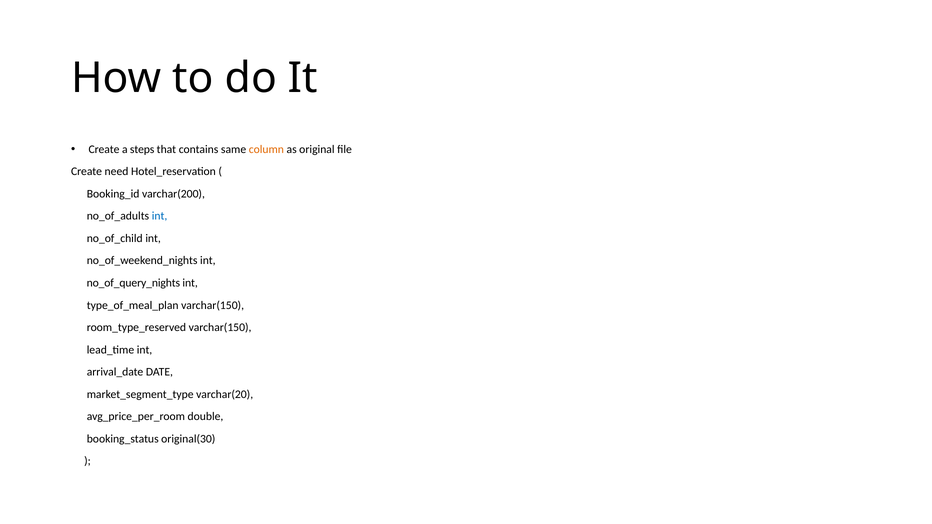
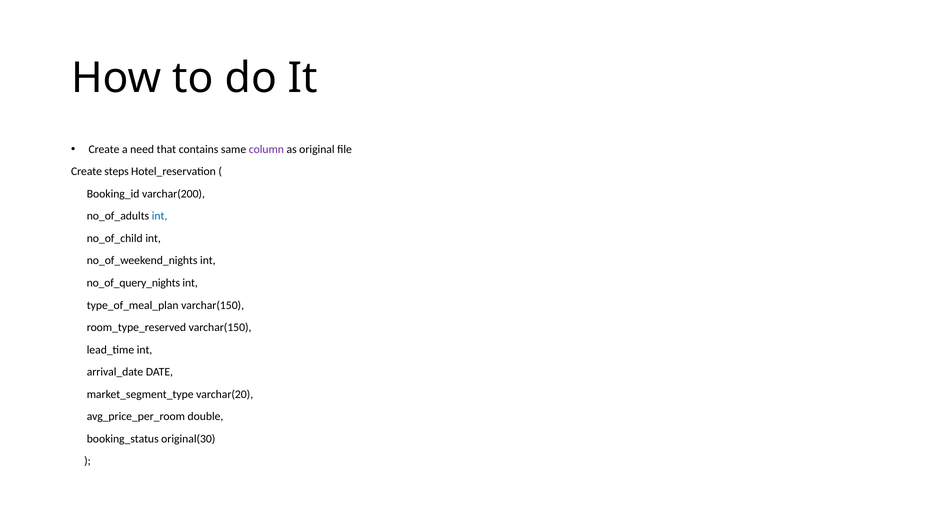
steps: steps -> need
column colour: orange -> purple
need: need -> steps
